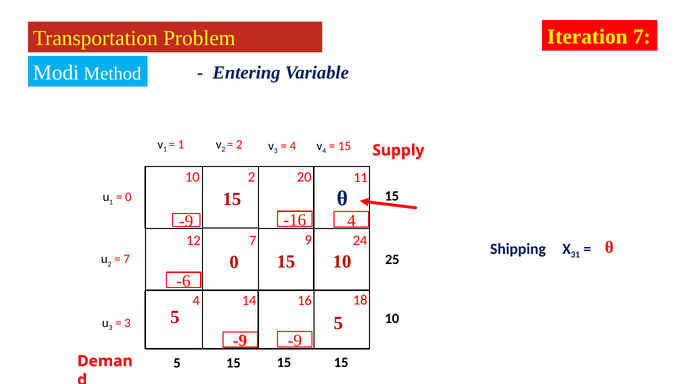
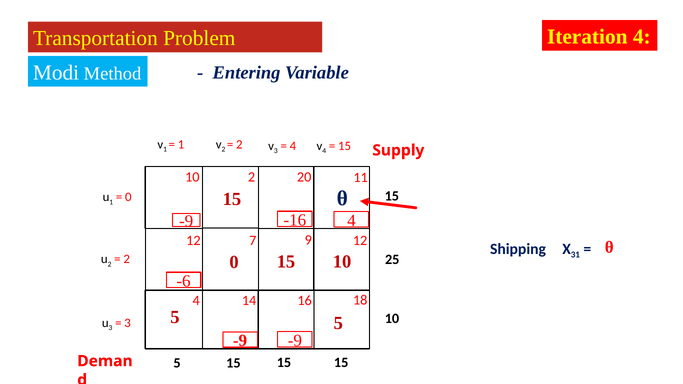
Iteration 7: 7 -> 4
9 24: 24 -> 12
7 at (127, 259): 7 -> 2
